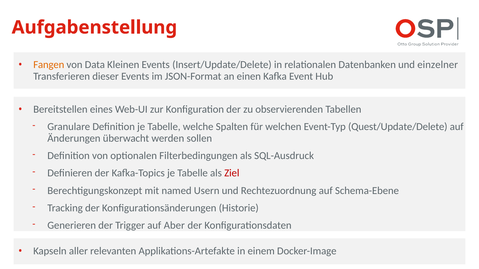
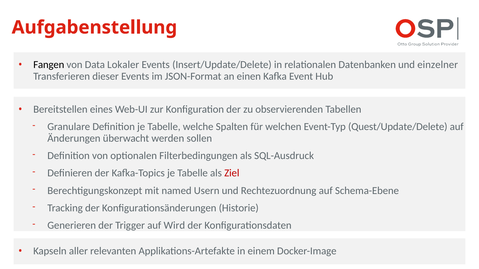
Fangen colour: orange -> black
Kleinen: Kleinen -> Lokaler
Aber: Aber -> Wird
